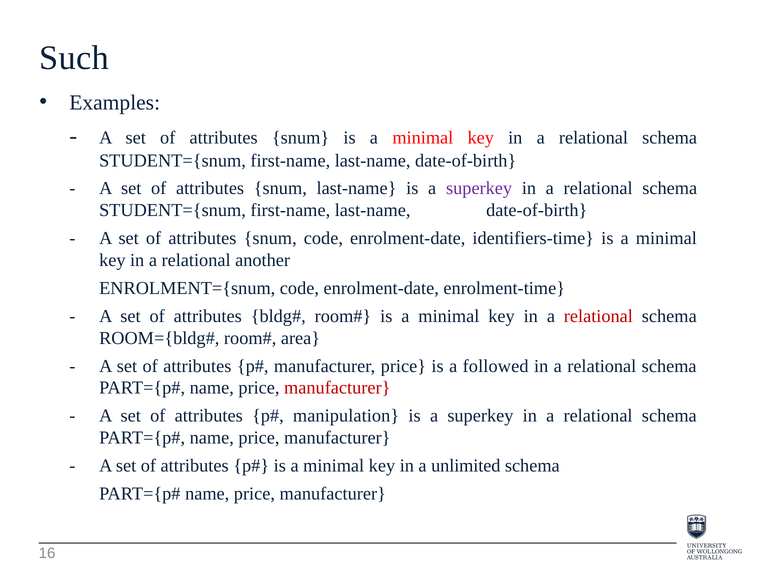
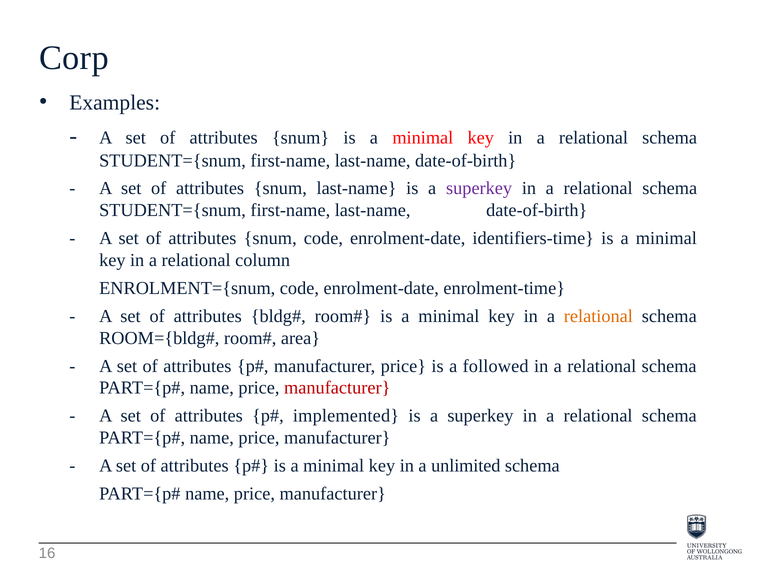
Such: Such -> Corp
another: another -> column
relational at (598, 316) colour: red -> orange
manipulation: manipulation -> implemented
